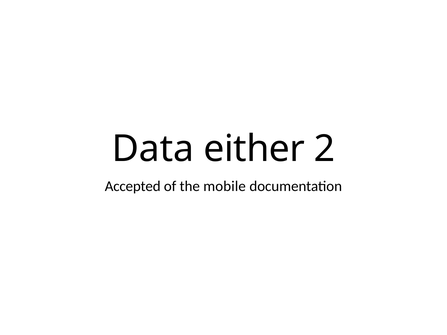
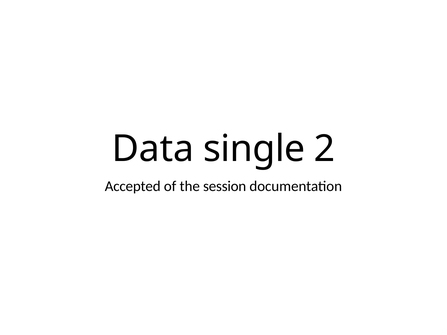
either: either -> single
mobile: mobile -> session
